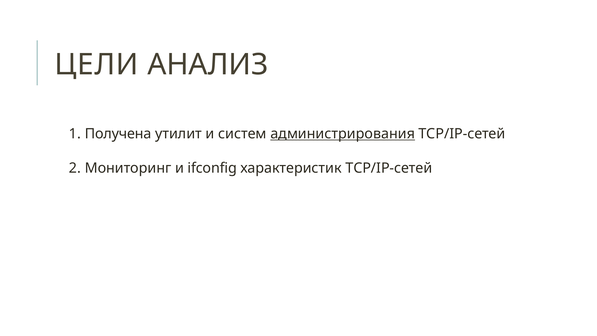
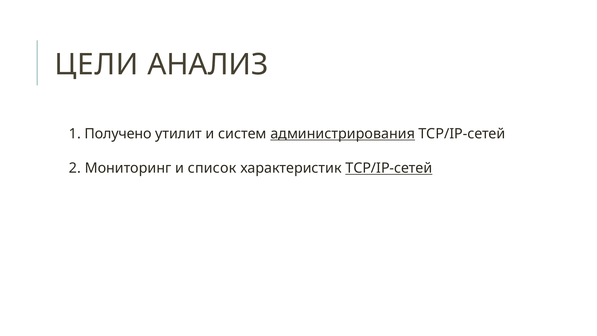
Получена: Получена -> Получено
ifconfig: ifconfig -> список
TCP/IP-сетей at (389, 168) underline: none -> present
